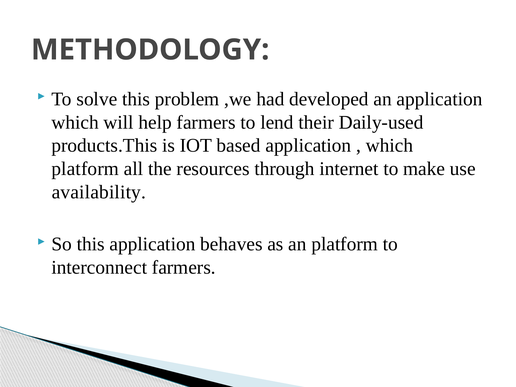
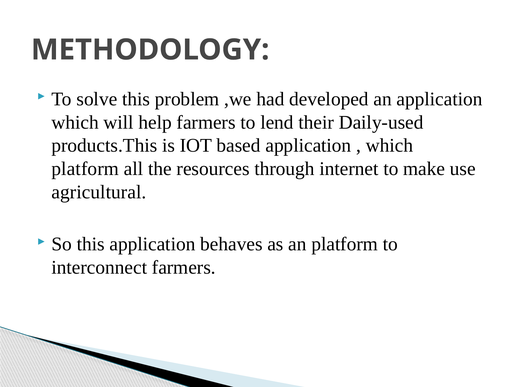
availability: availability -> agricultural
